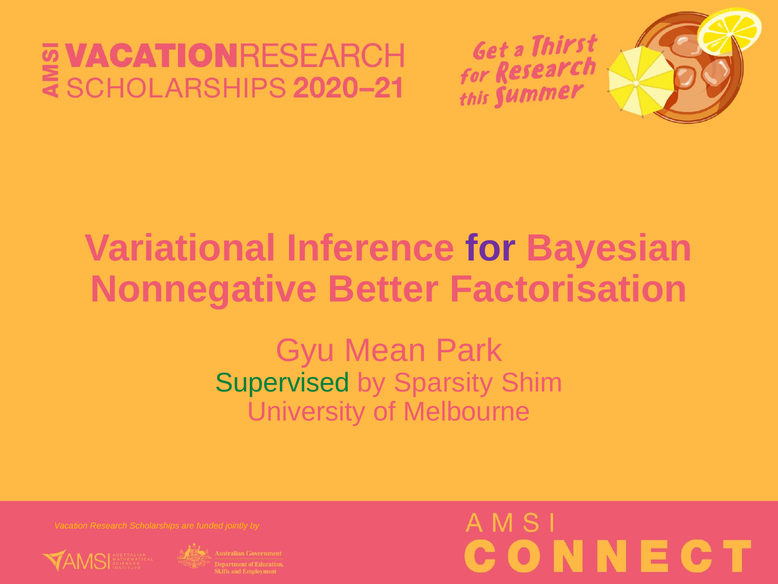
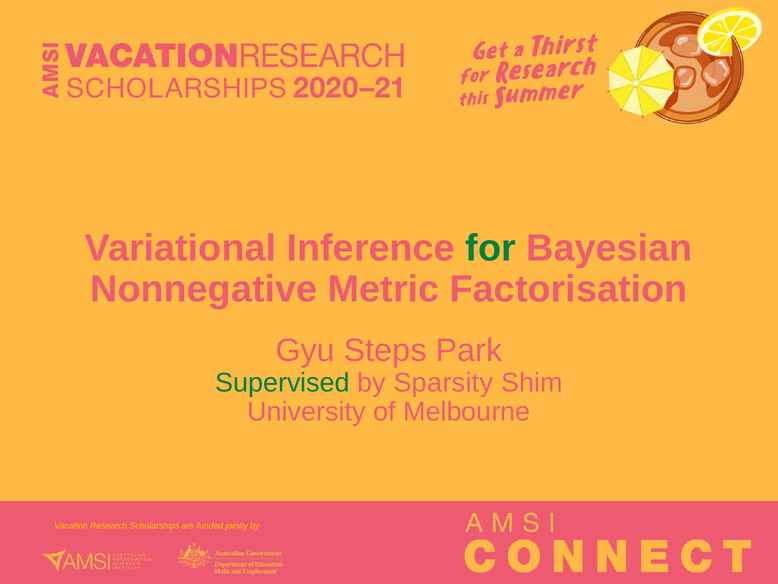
for colour: purple -> green
Better: Better -> Metric
Mean: Mean -> Steps
